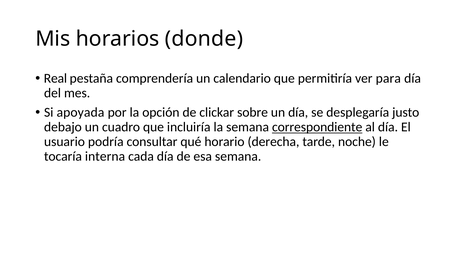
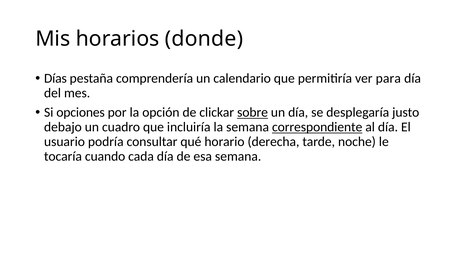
Real: Real -> Días
apoyada: apoyada -> opciones
sobre underline: none -> present
interna: interna -> cuando
